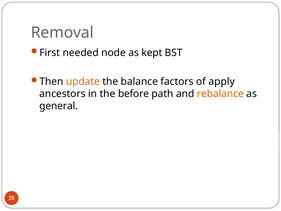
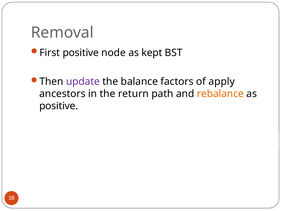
First needed: needed -> positive
update colour: orange -> purple
before: before -> return
general at (59, 106): general -> positive
